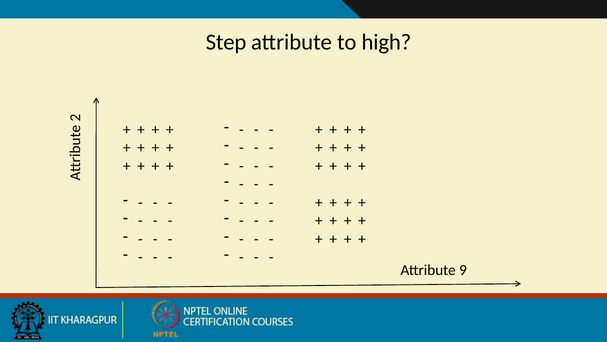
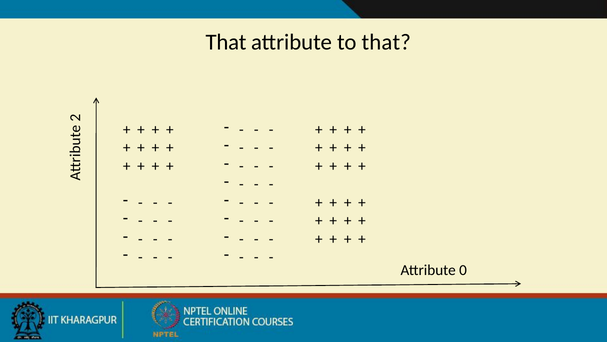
Step at (226, 42): Step -> That
to high: high -> that
9: 9 -> 0
